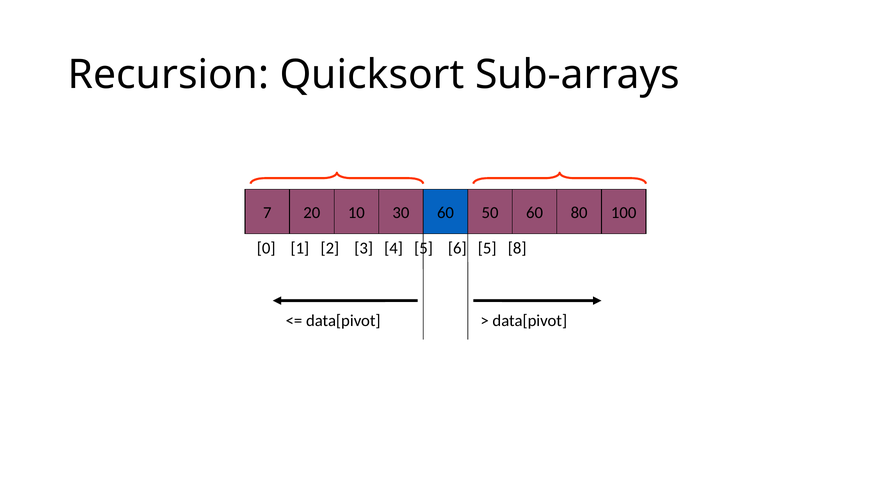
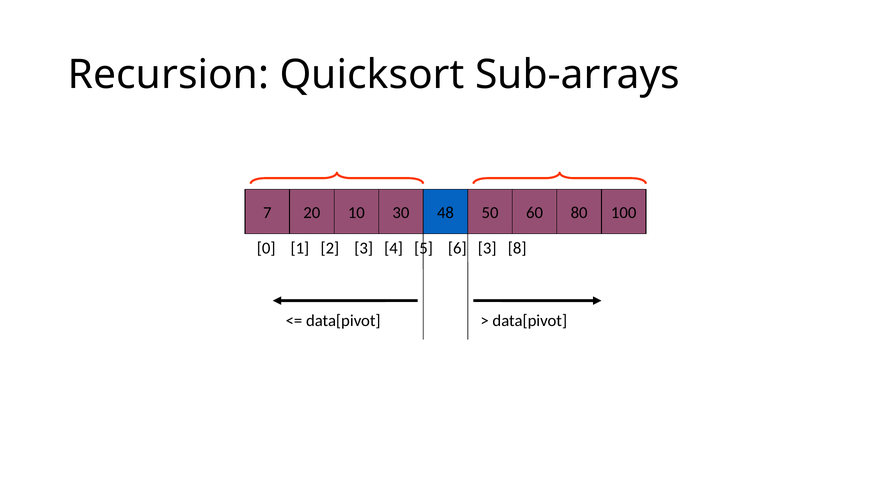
30 60: 60 -> 48
6 5: 5 -> 3
